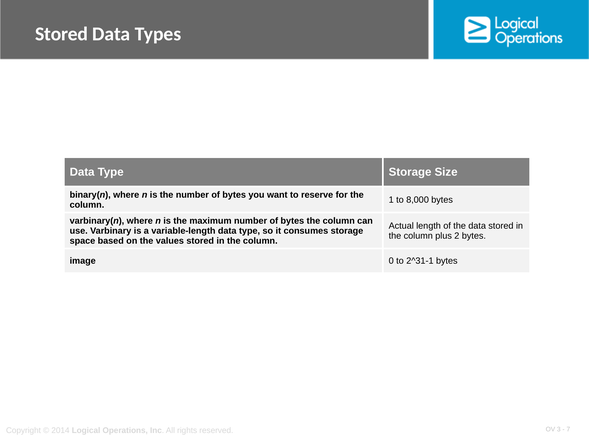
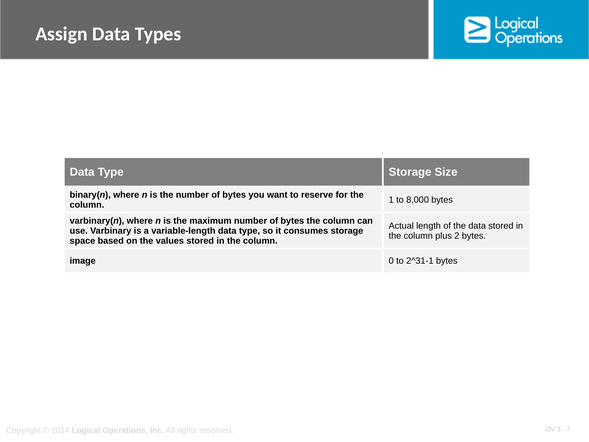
Stored at (62, 34): Stored -> Assign
